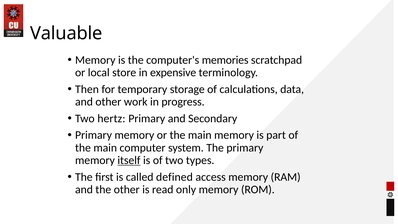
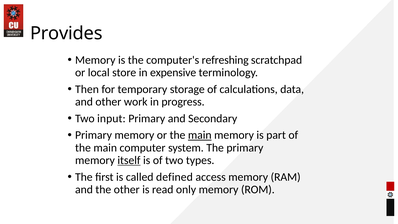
Valuable: Valuable -> Provides
memories: memories -> refreshing
hertz: hertz -> input
main at (200, 135) underline: none -> present
